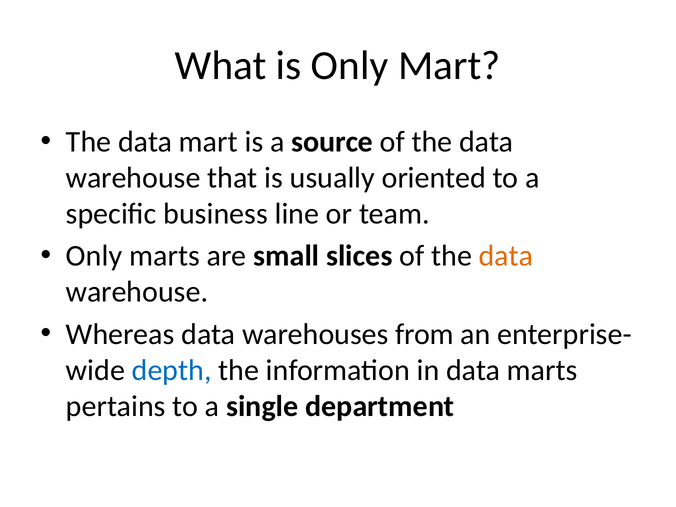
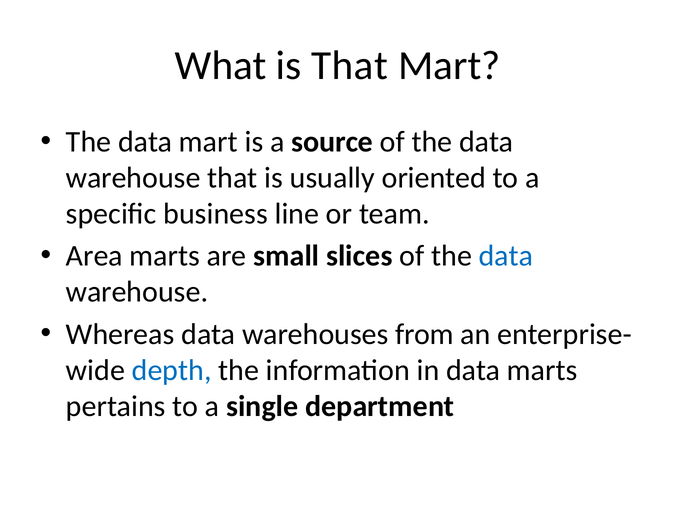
is Only: Only -> That
Only at (94, 256): Only -> Area
data at (506, 256) colour: orange -> blue
